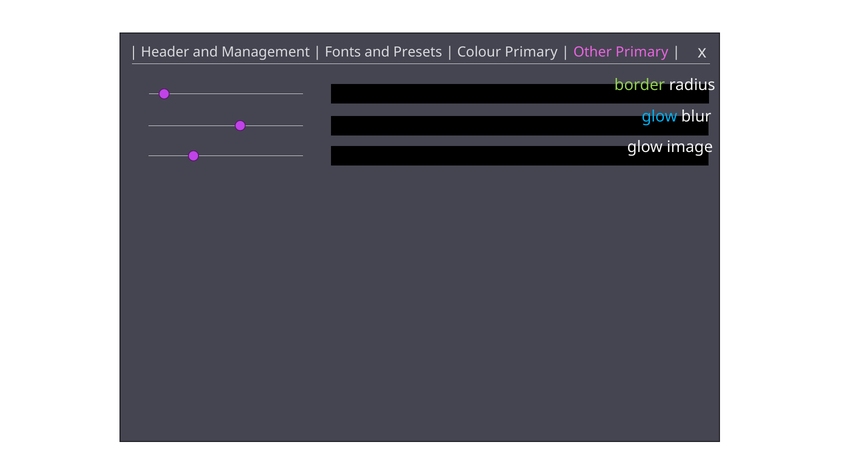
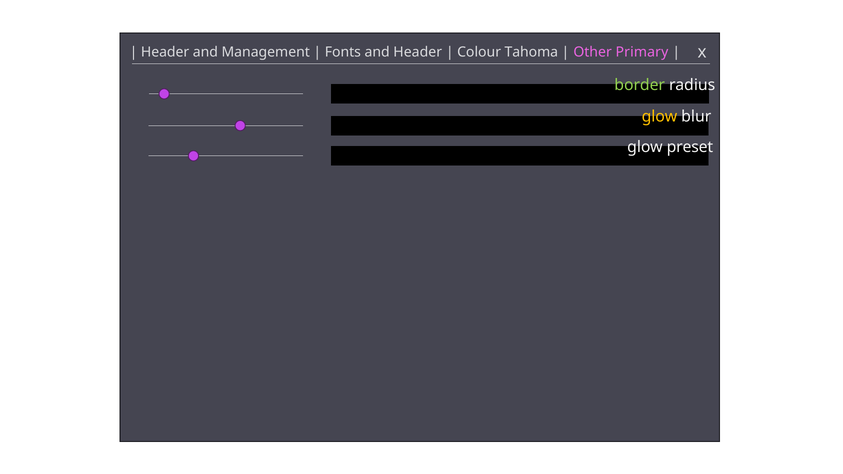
and Presets: Presets -> Header
Colour Primary: Primary -> Tahoma
glow at (659, 117) colour: light blue -> yellow
image: image -> preset
